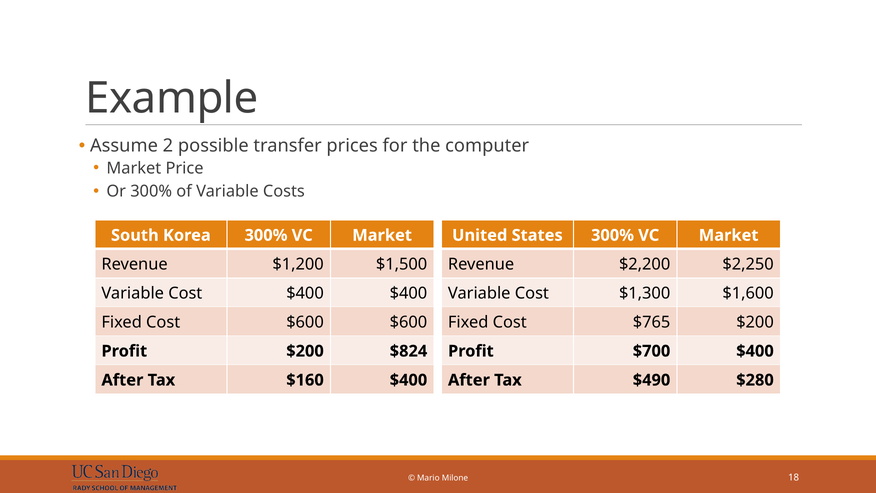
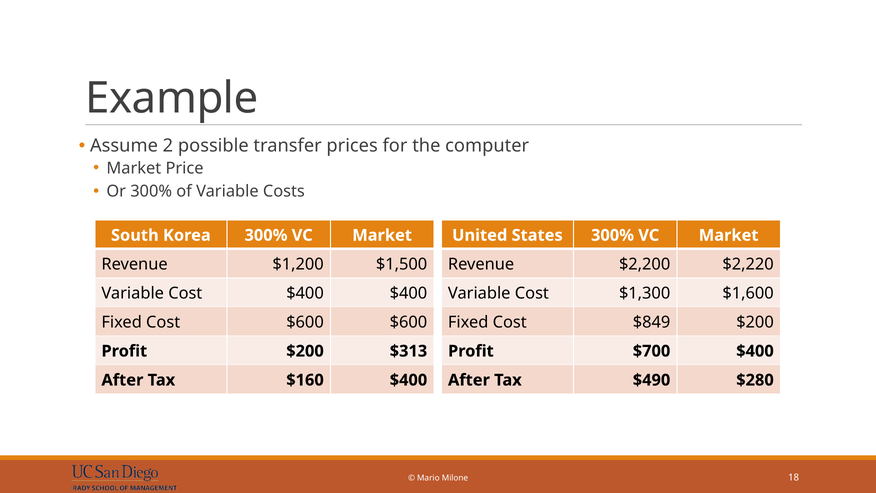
$2,250: $2,250 -> $2,220
$765: $765 -> $849
$824: $824 -> $313
